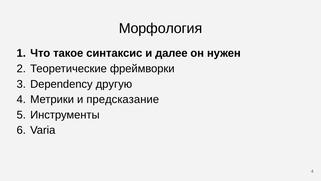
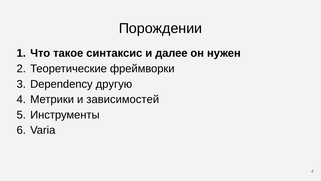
Морфология: Морфология -> Порождении
предсказание: предсказание -> зависимостей
